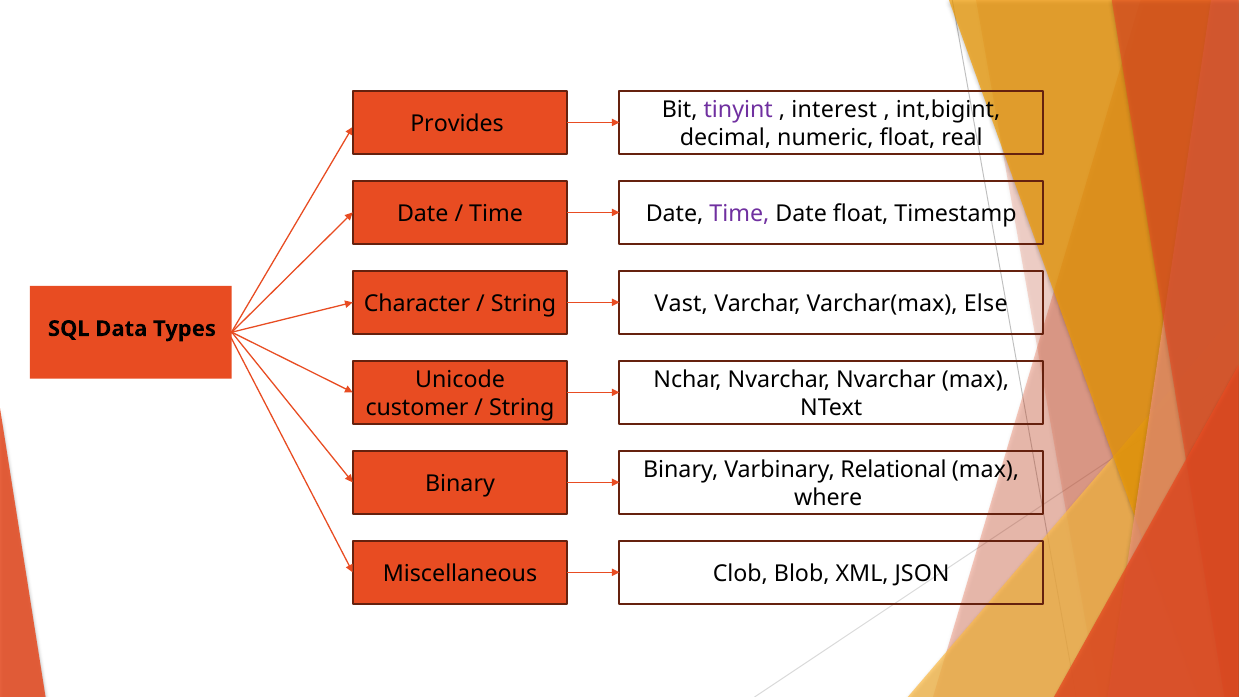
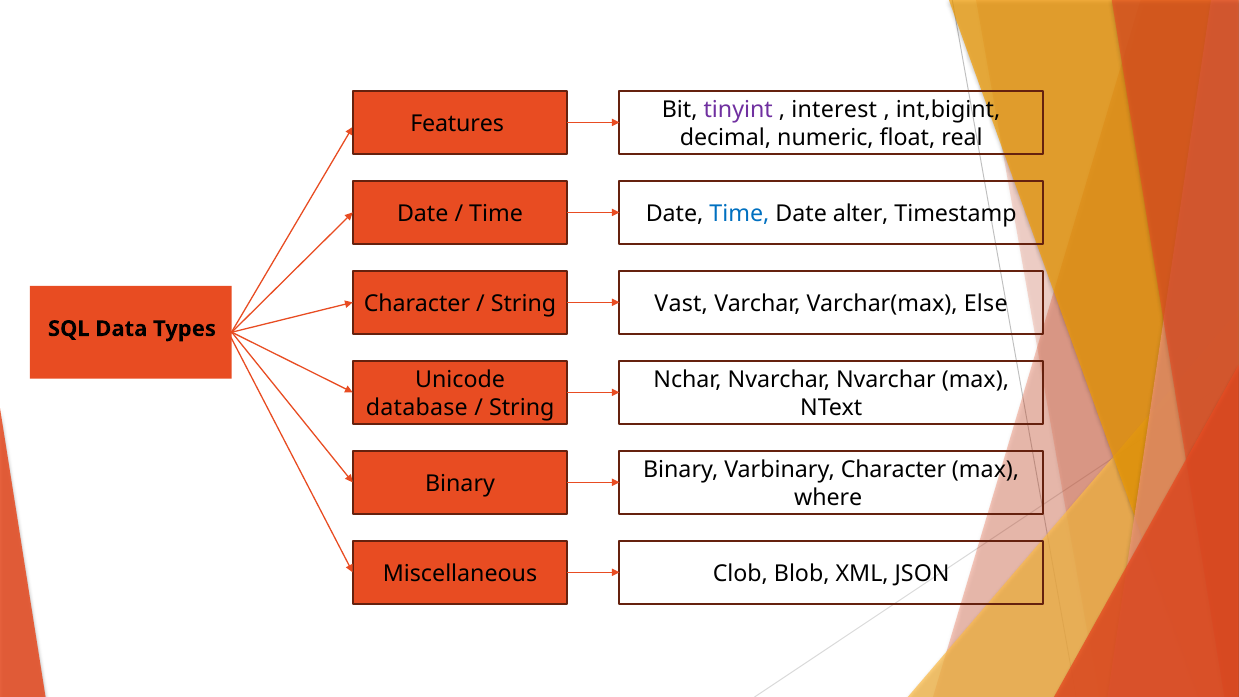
Provides: Provides -> Features
Time at (739, 214) colour: purple -> blue
Date float: float -> alter
customer: customer -> database
Varbinary Relational: Relational -> Character
